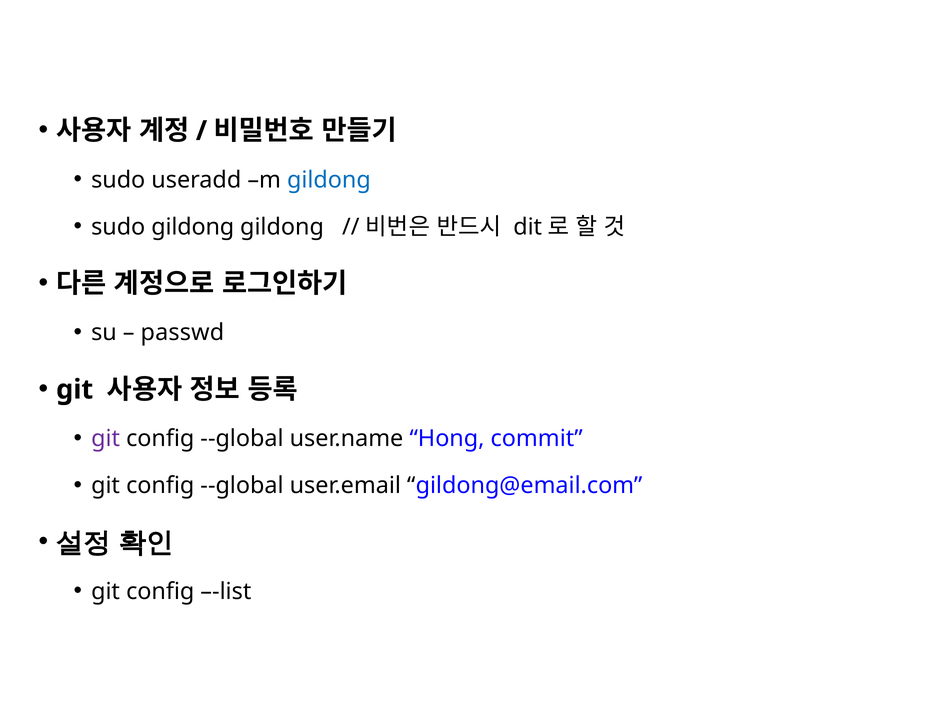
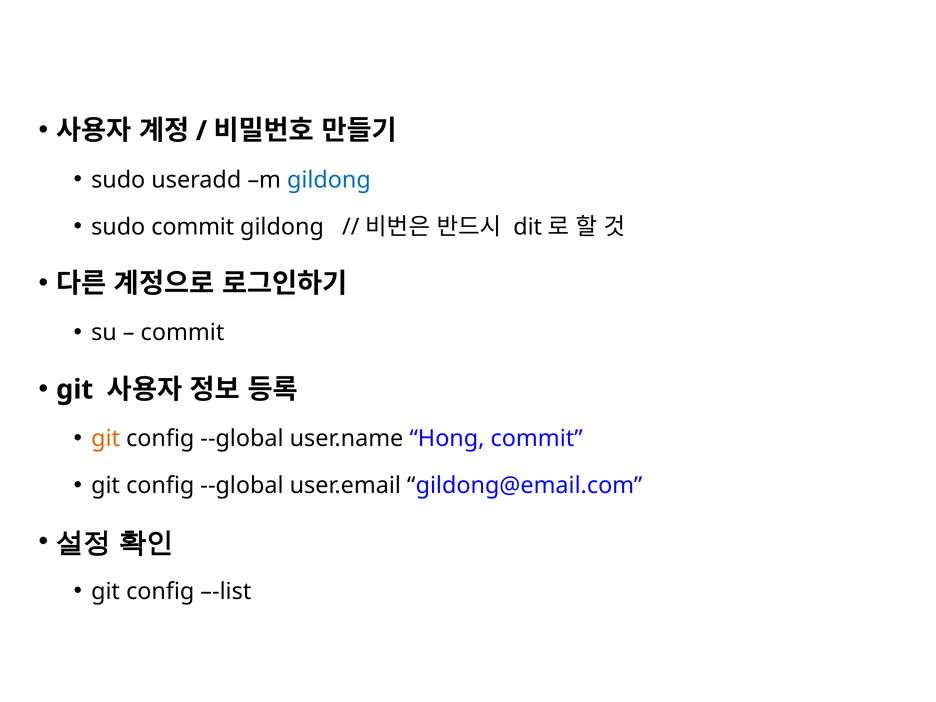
sudo gildong: gildong -> commit
passwd at (182, 333): passwd -> commit
git at (106, 439) colour: purple -> orange
